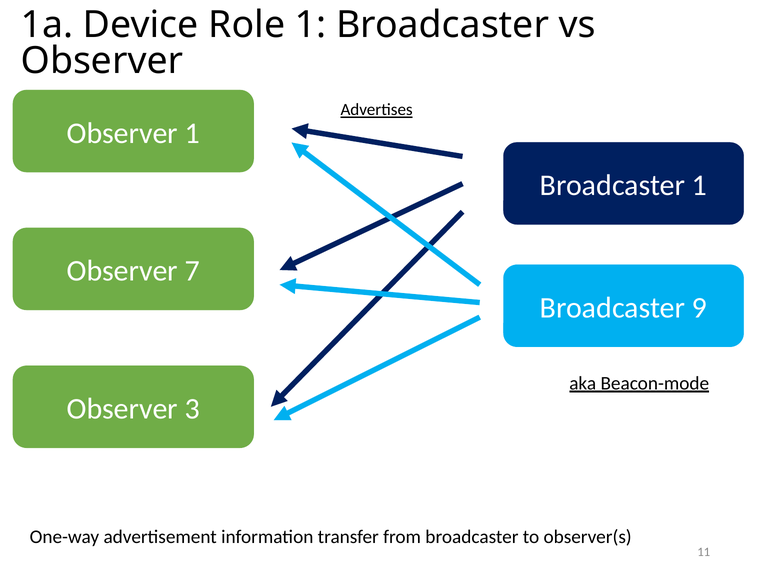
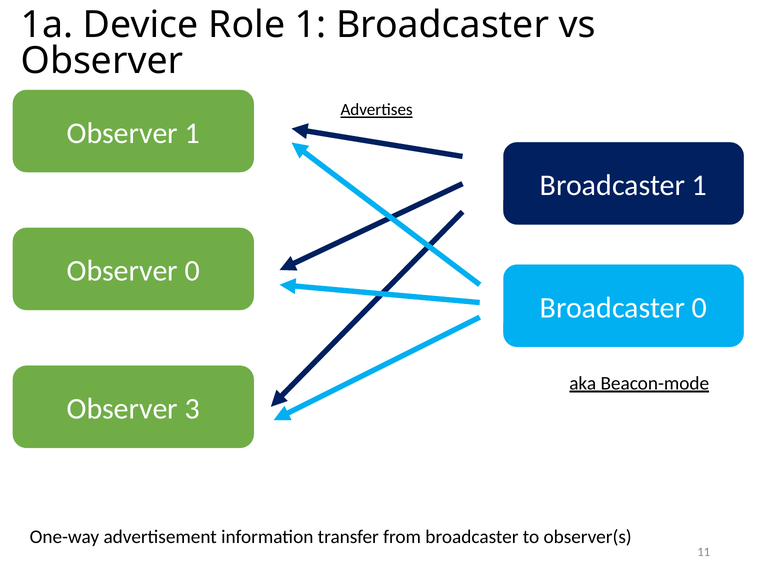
Observer 7: 7 -> 0
Broadcaster 9: 9 -> 0
